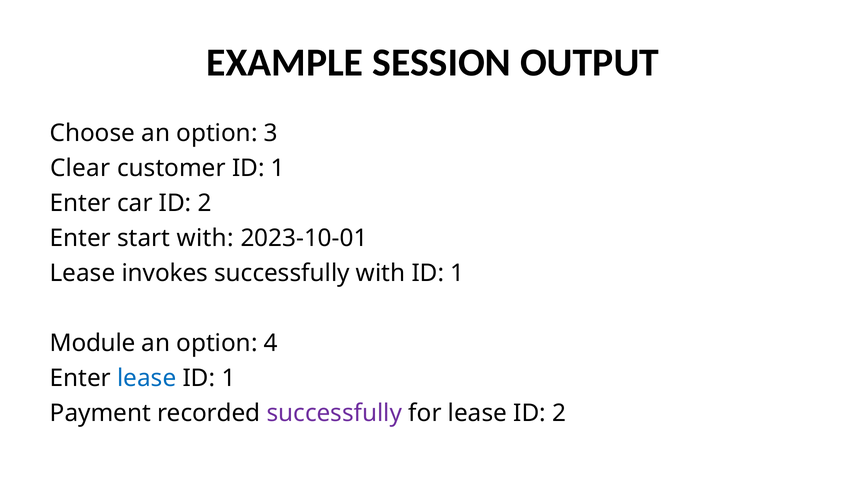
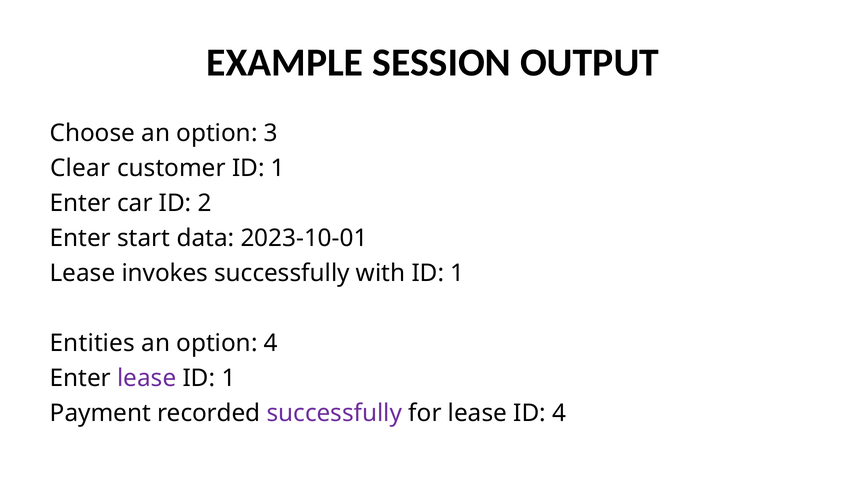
start with: with -> data
Module: Module -> Entities
lease at (147, 378) colour: blue -> purple
lease ID 2: 2 -> 4
